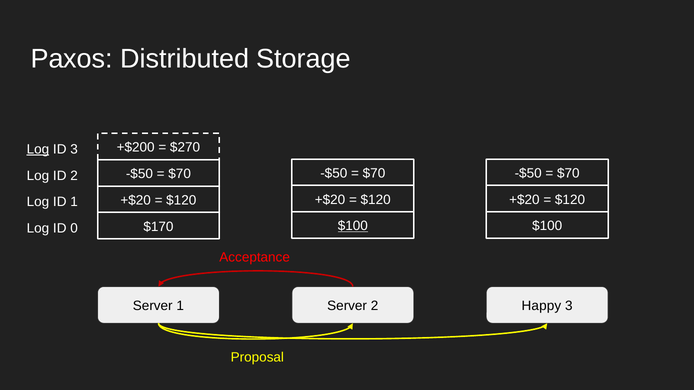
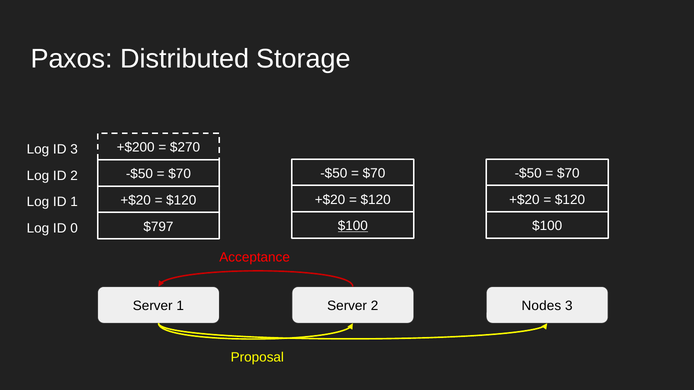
Log at (38, 149) underline: present -> none
$170: $170 -> $797
Happy: Happy -> Nodes
